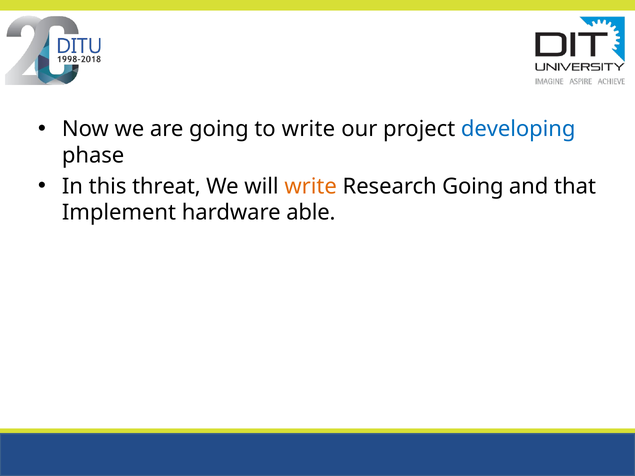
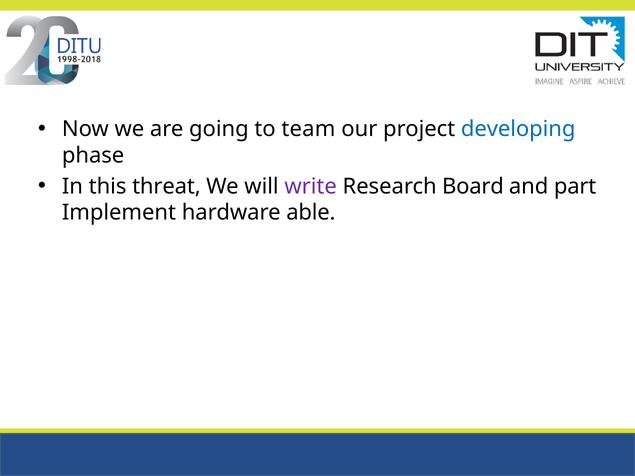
to write: write -> team
write at (311, 186) colour: orange -> purple
Research Going: Going -> Board
that: that -> part
